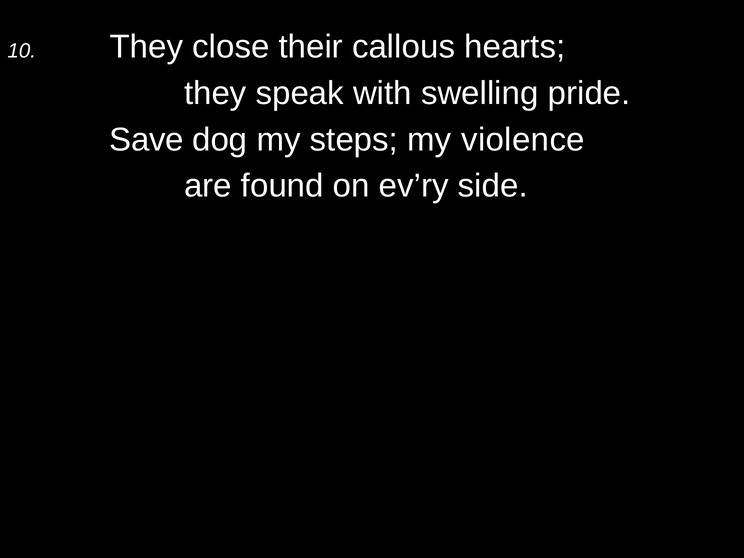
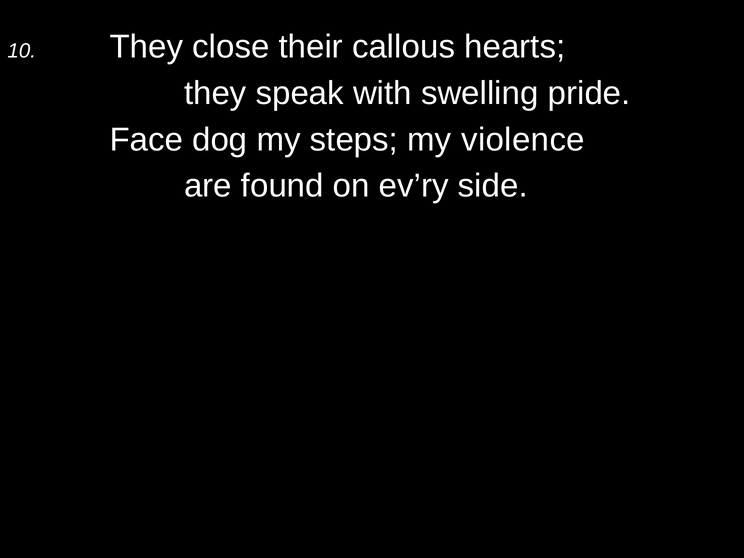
Save: Save -> Face
